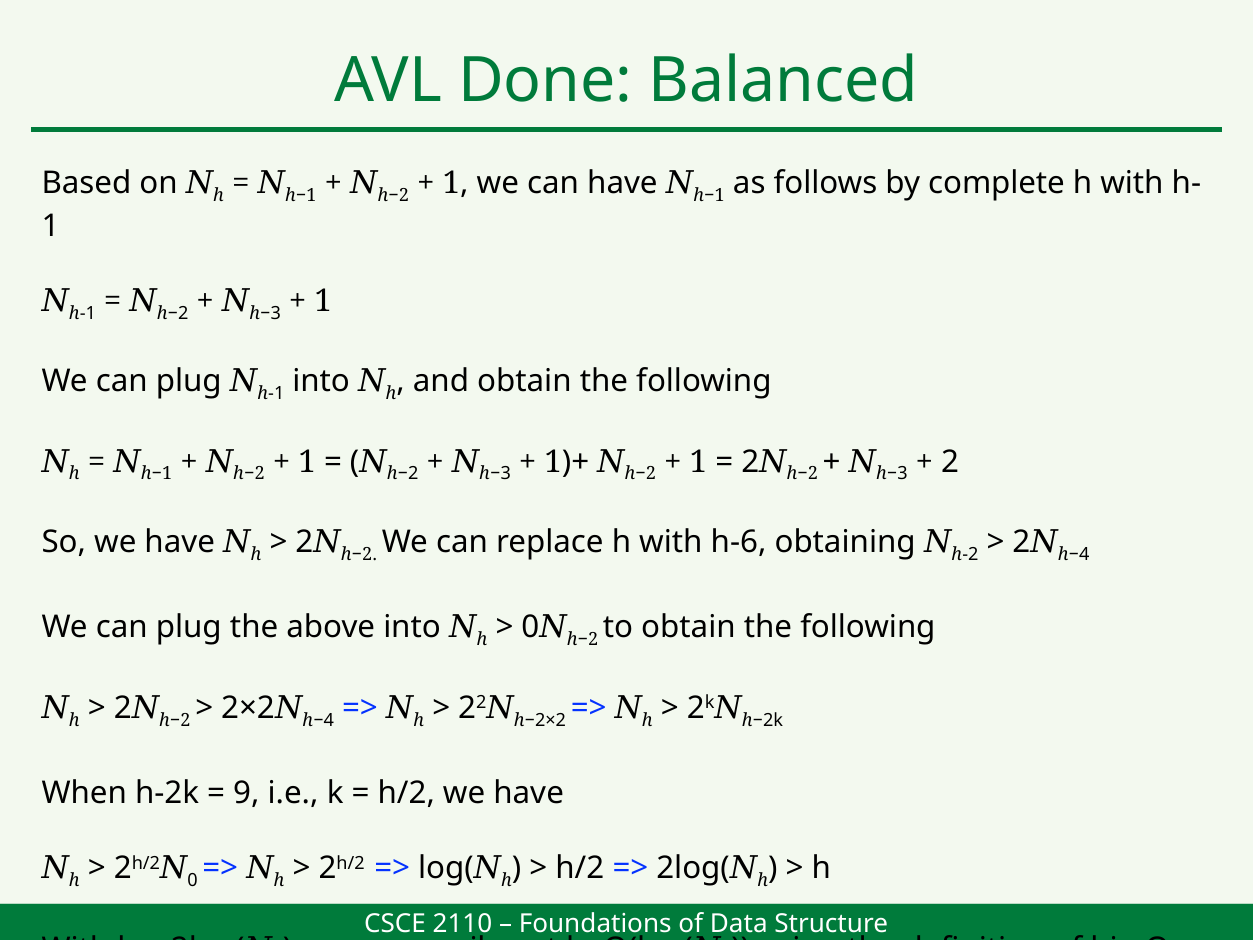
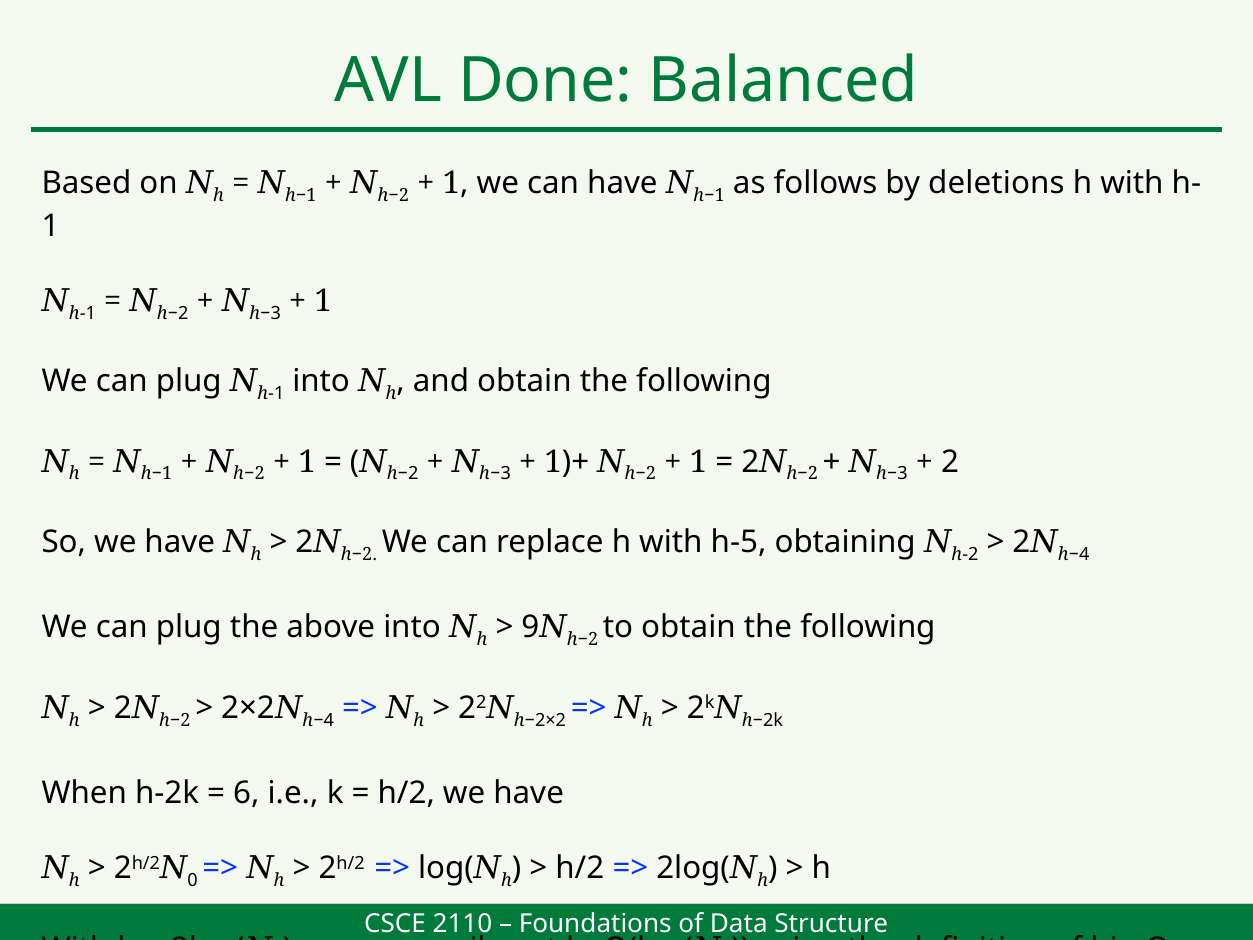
complete: complete -> deletions
h-6: h-6 -> h-5
0 at (530, 627): 0 -> 9
9: 9 -> 6
